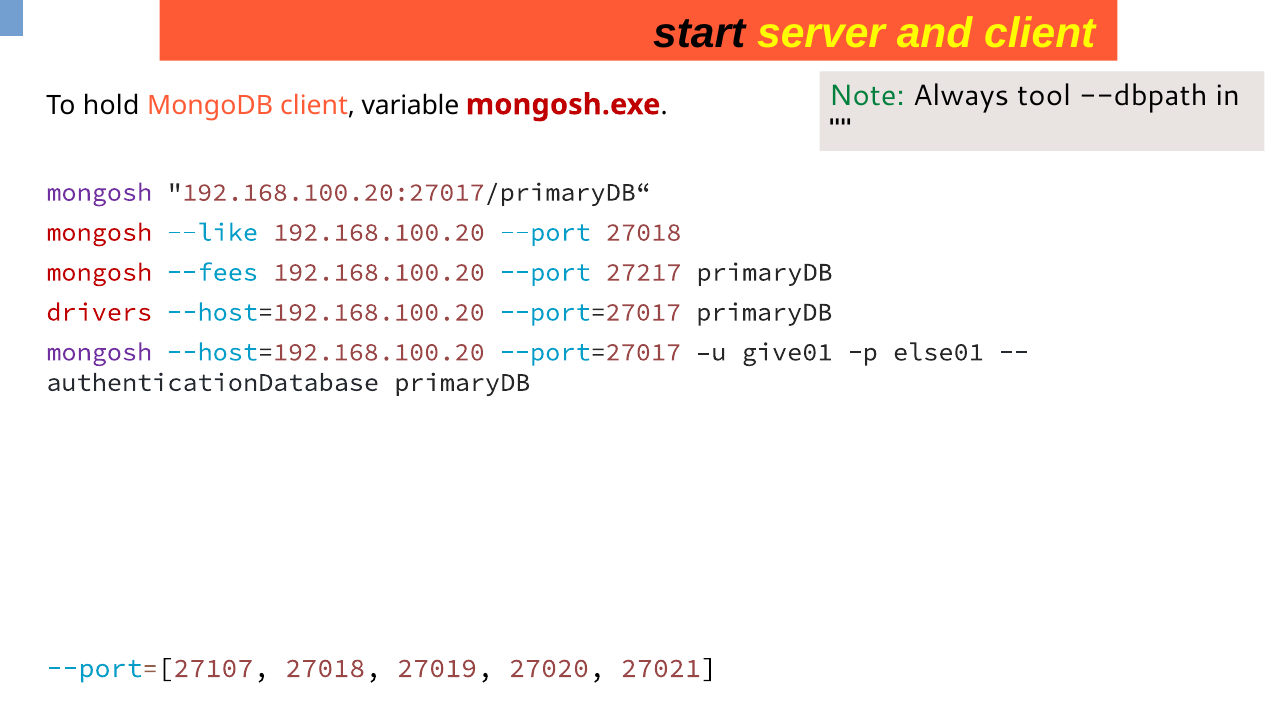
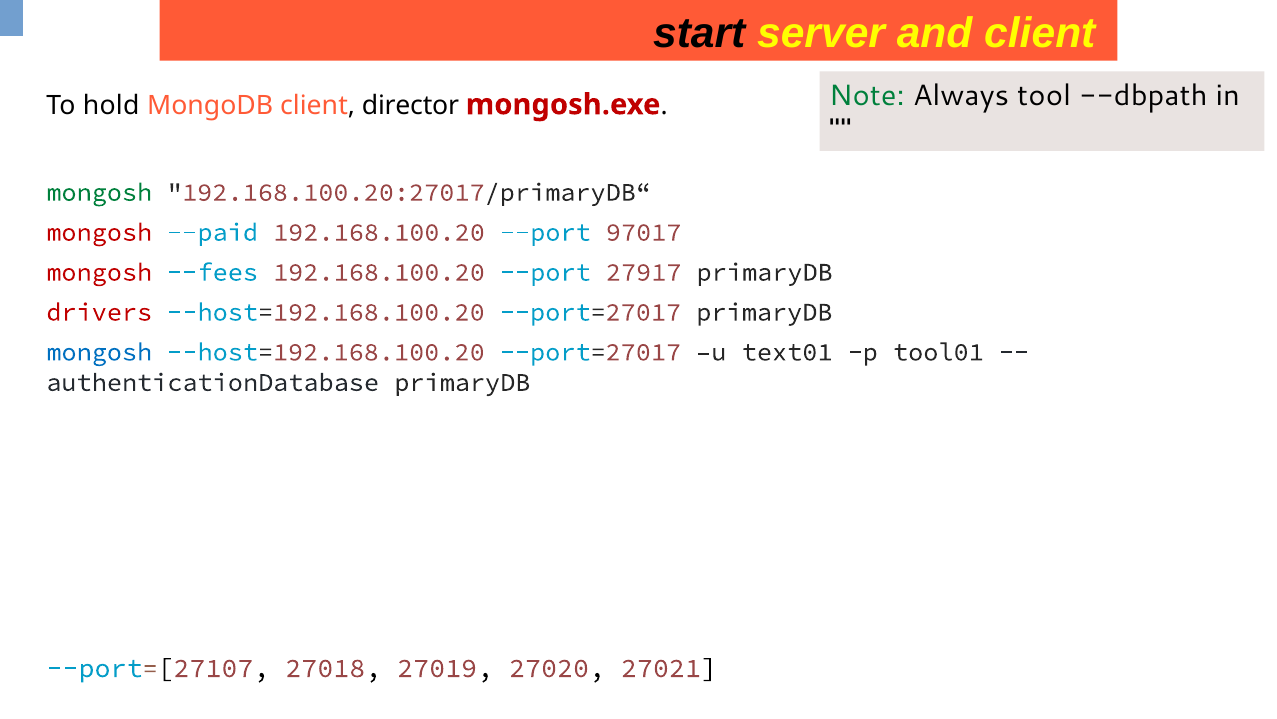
variable: variable -> director
mongosh at (99, 192) colour: purple -> green
--like: --like -> --paid
--port 27018: 27018 -> 97017
27217: 27217 -> 27917
mongosh at (99, 352) colour: purple -> blue
give01: give01 -> text01
else01: else01 -> tool01
